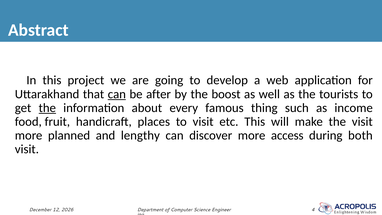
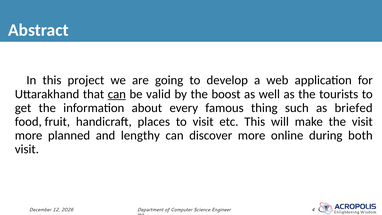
after: after -> valid
the at (47, 108) underline: present -> none
income: income -> briefed
access: access -> online
